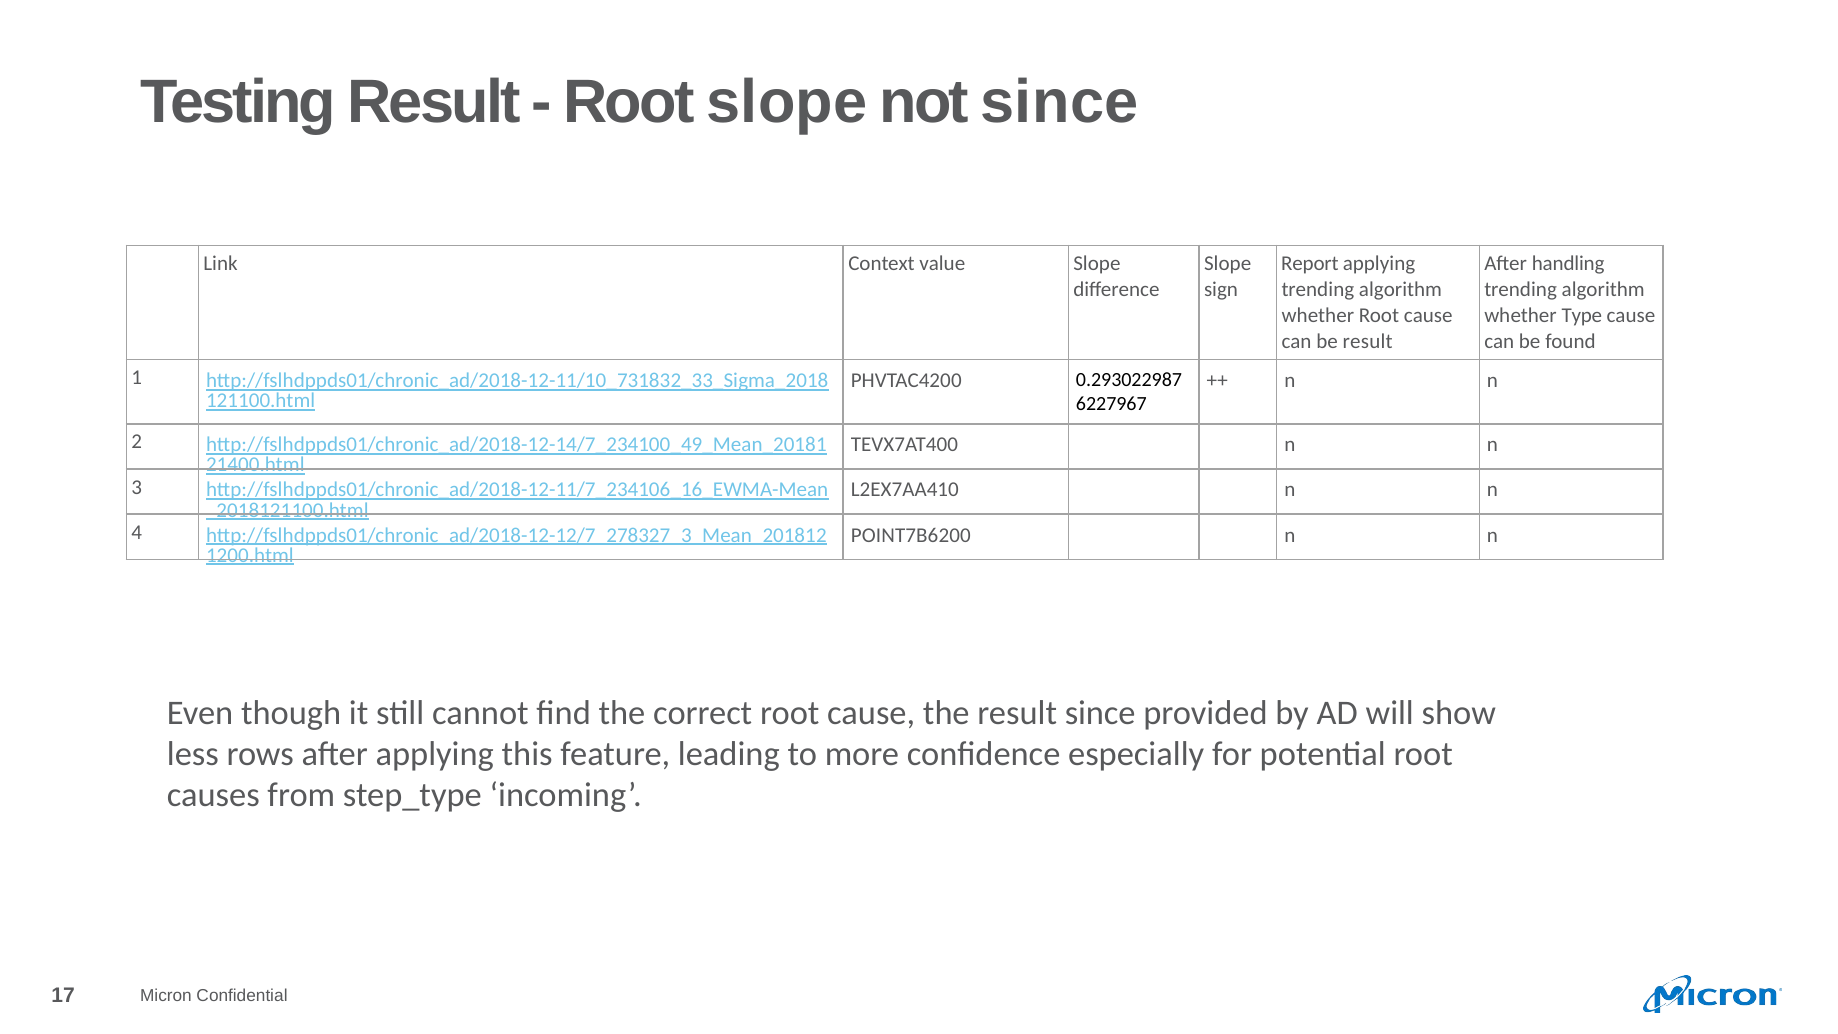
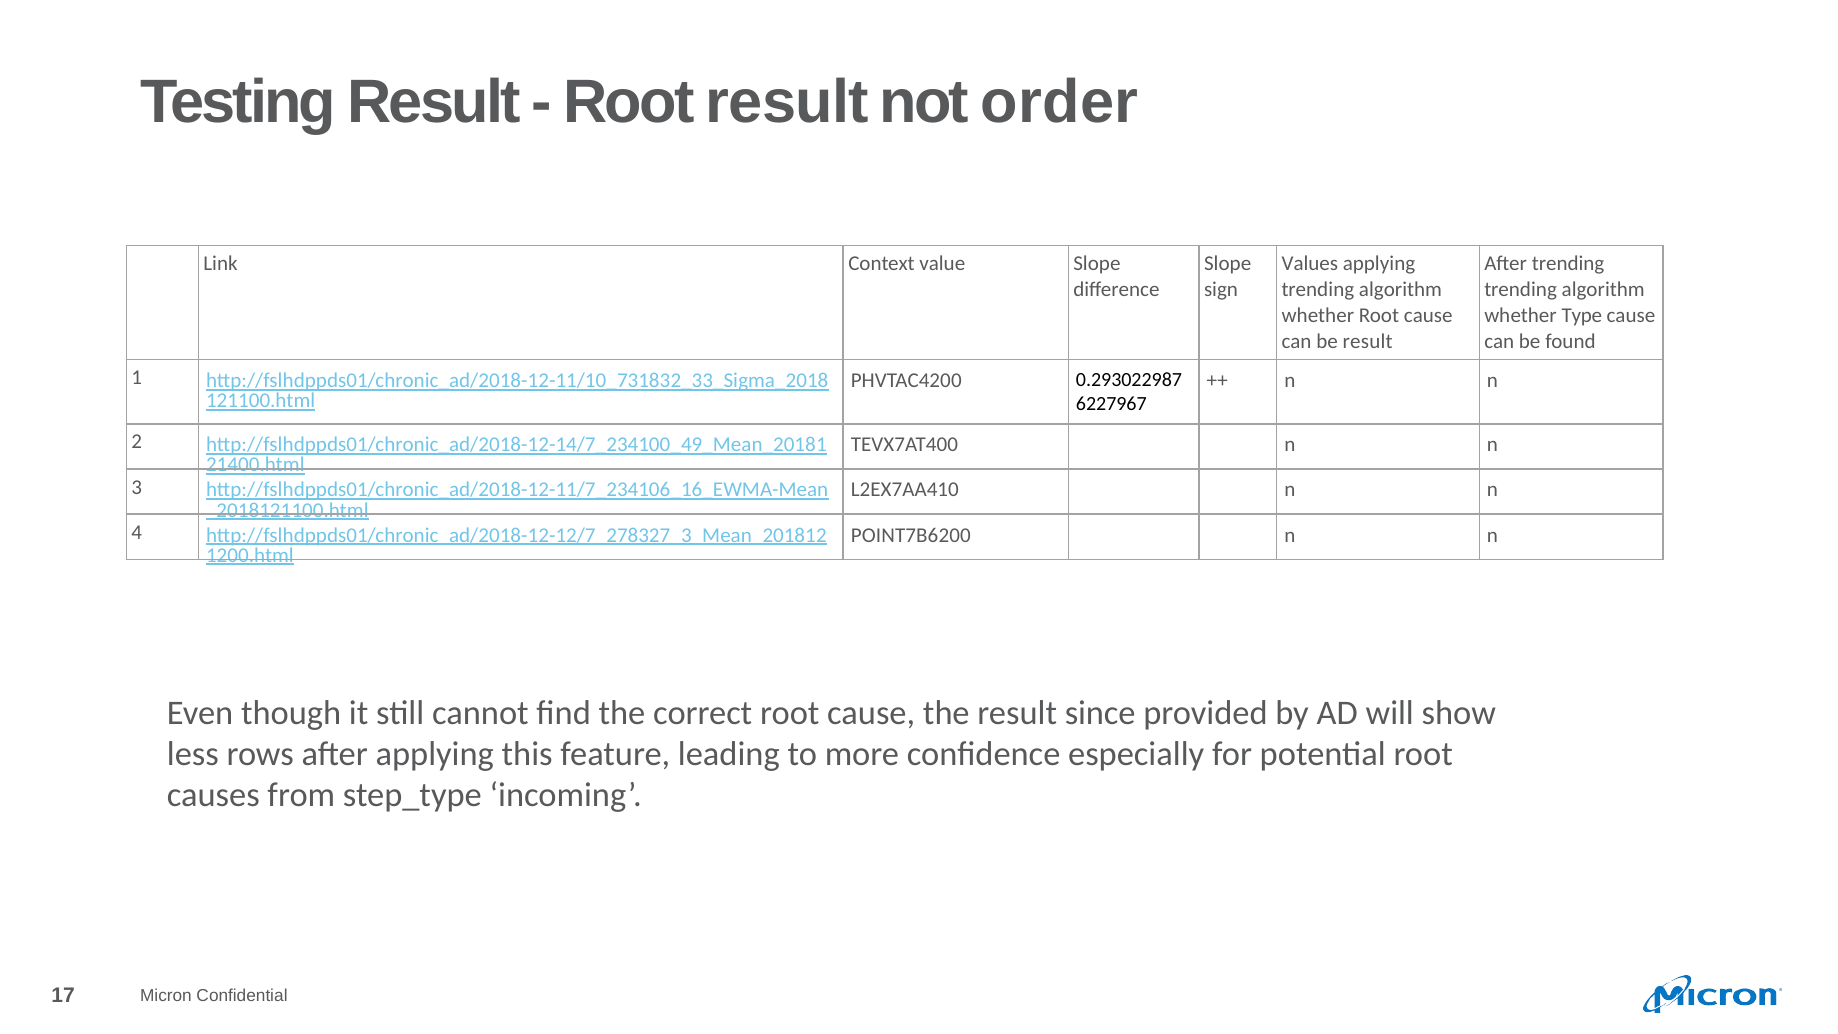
Root slope: slope -> result
not since: since -> order
Report: Report -> Values
After handling: handling -> trending
